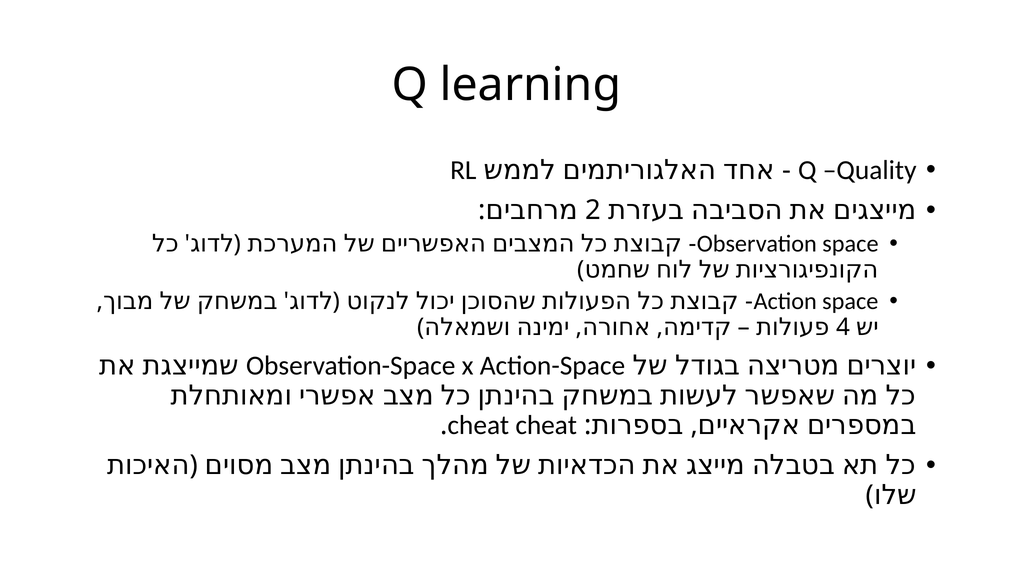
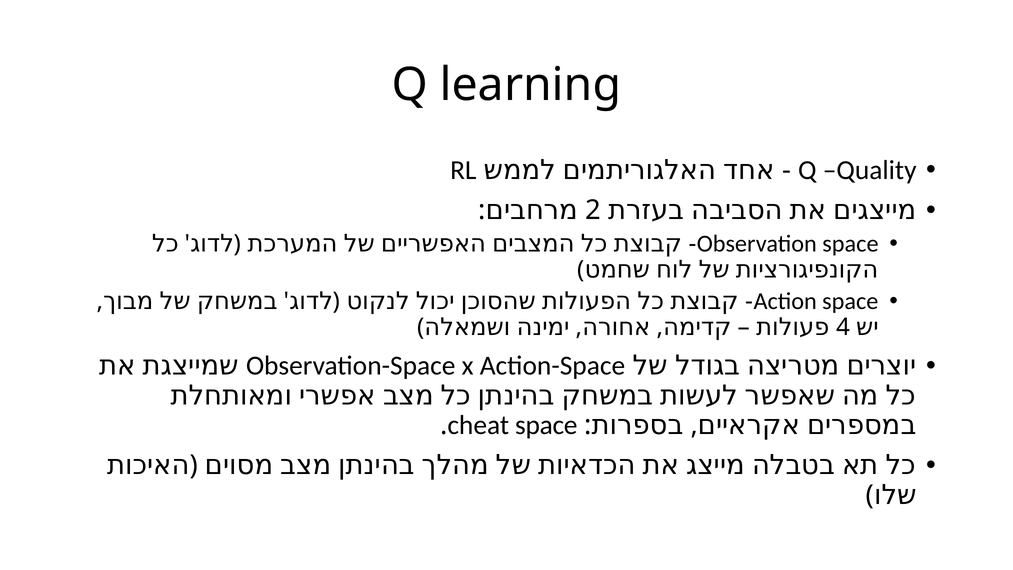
cheat cheat: cheat -> space
